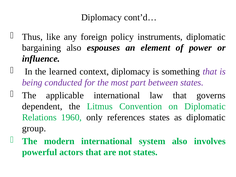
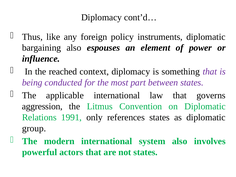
learned: learned -> reached
dependent: dependent -> aggression
1960: 1960 -> 1991
